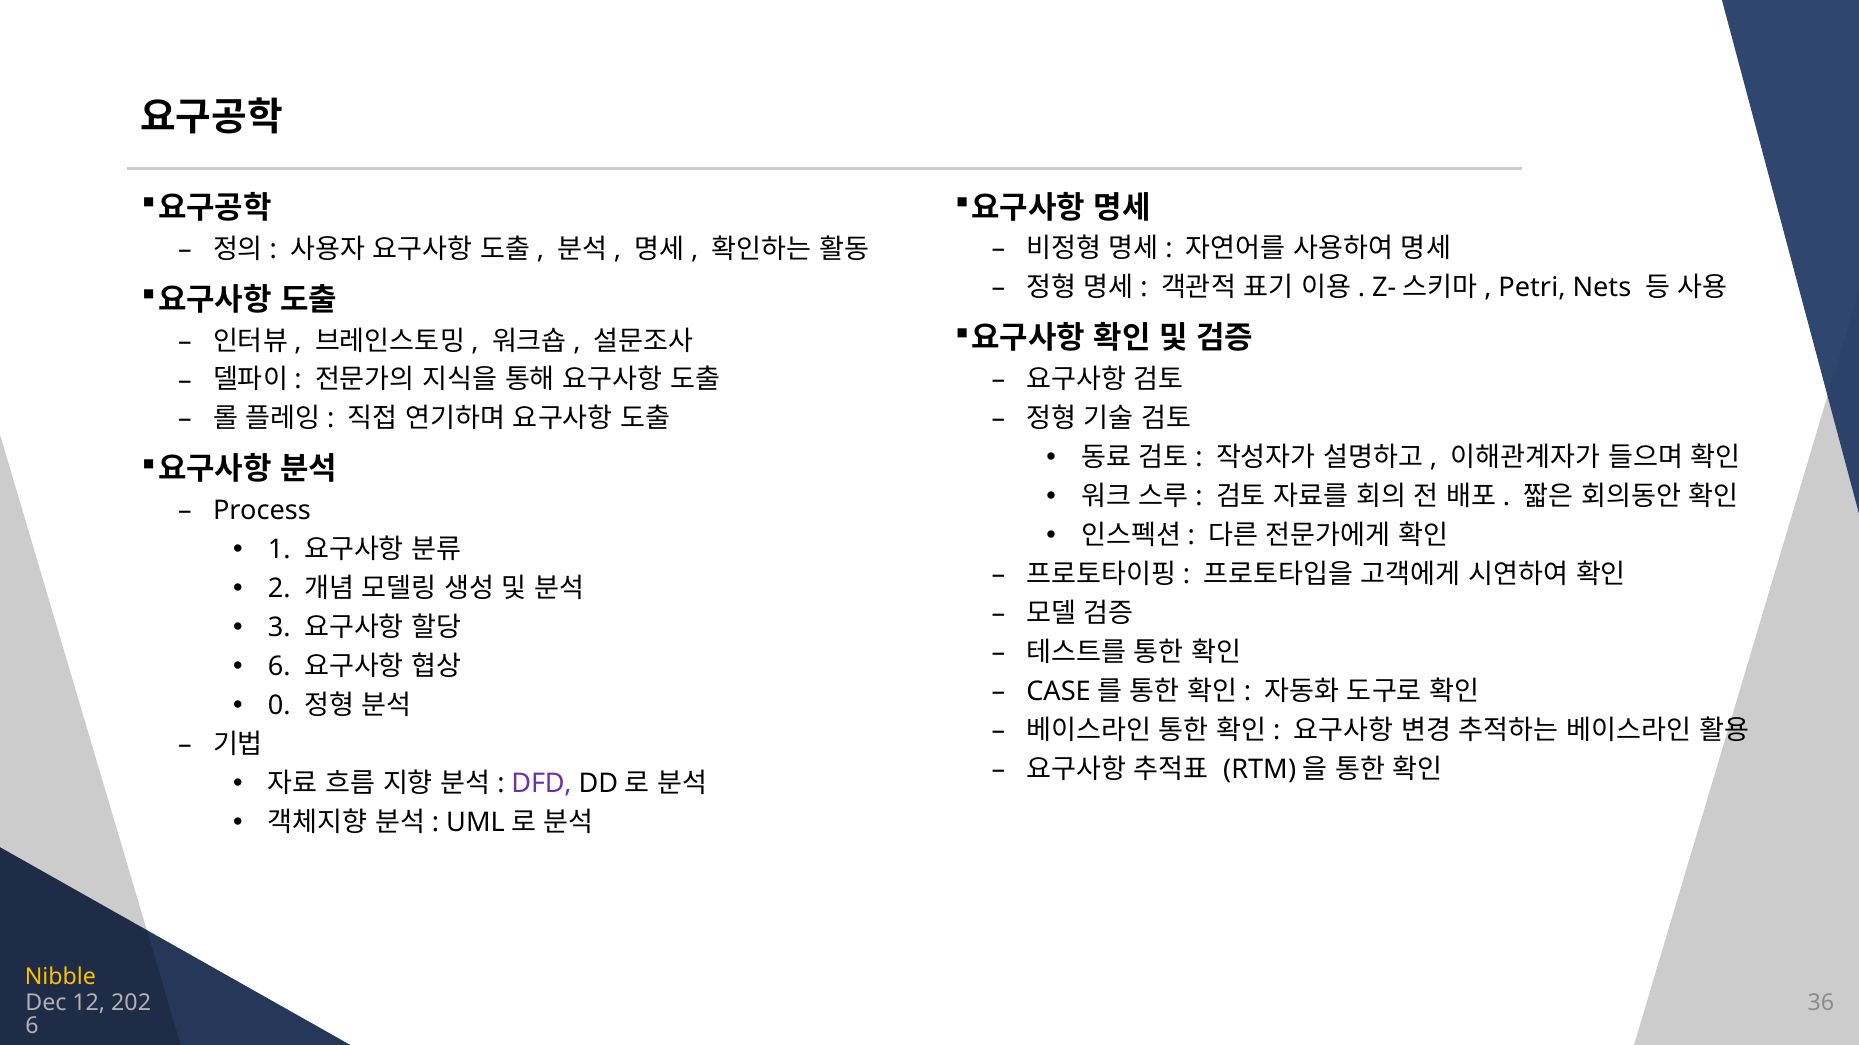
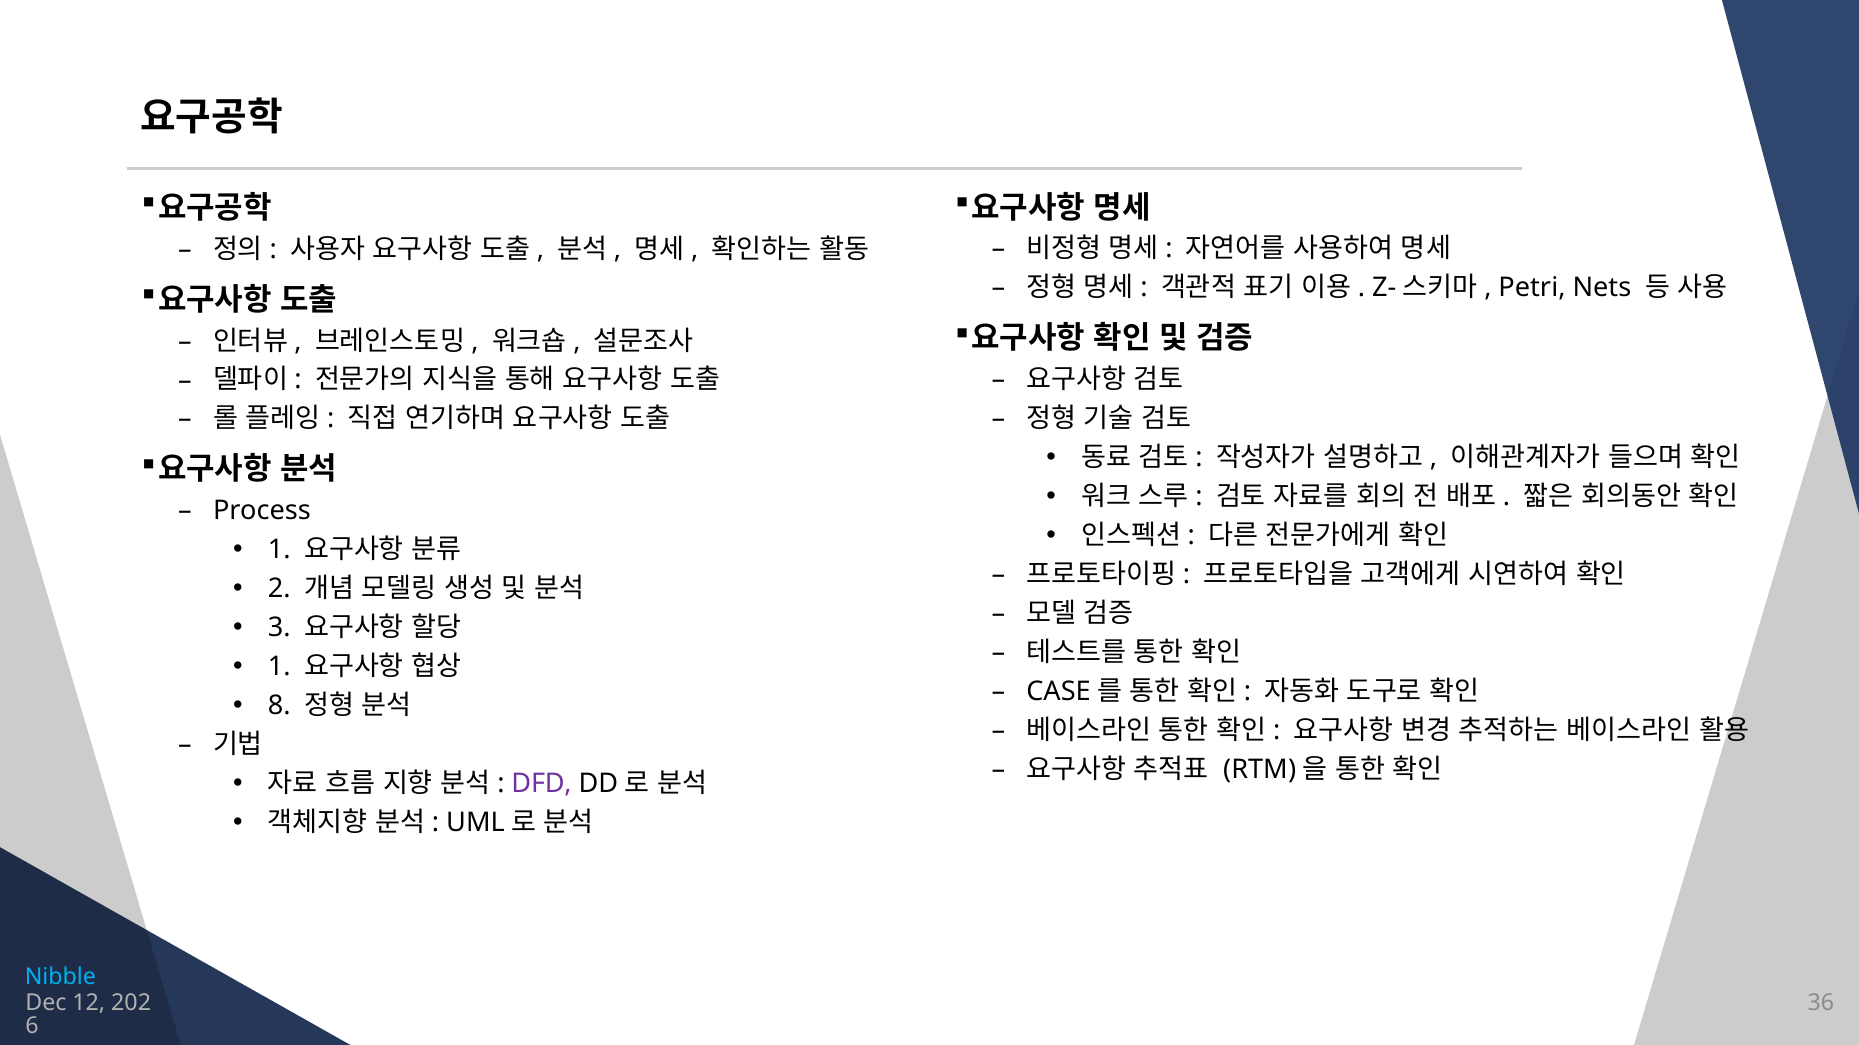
6 at (279, 667): 6 -> 1
0: 0 -> 8
Nibble colour: yellow -> light blue
